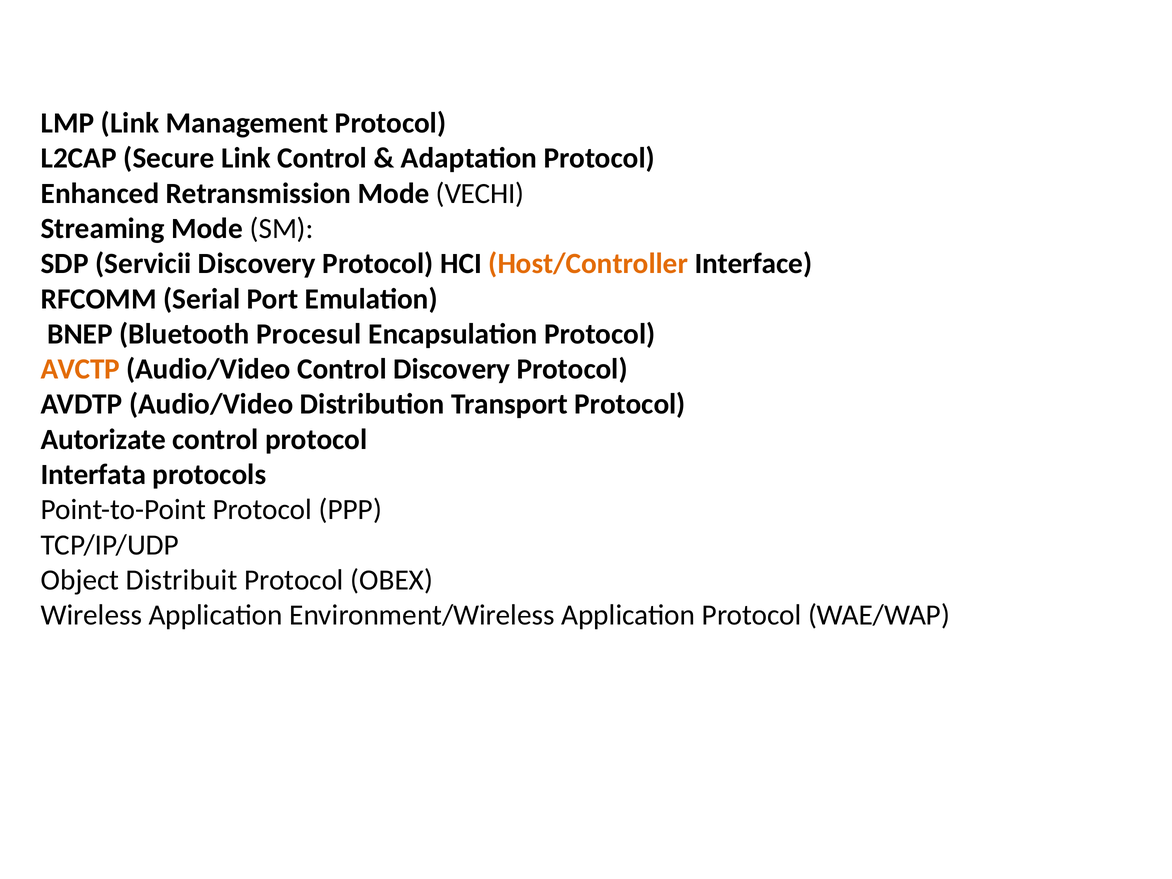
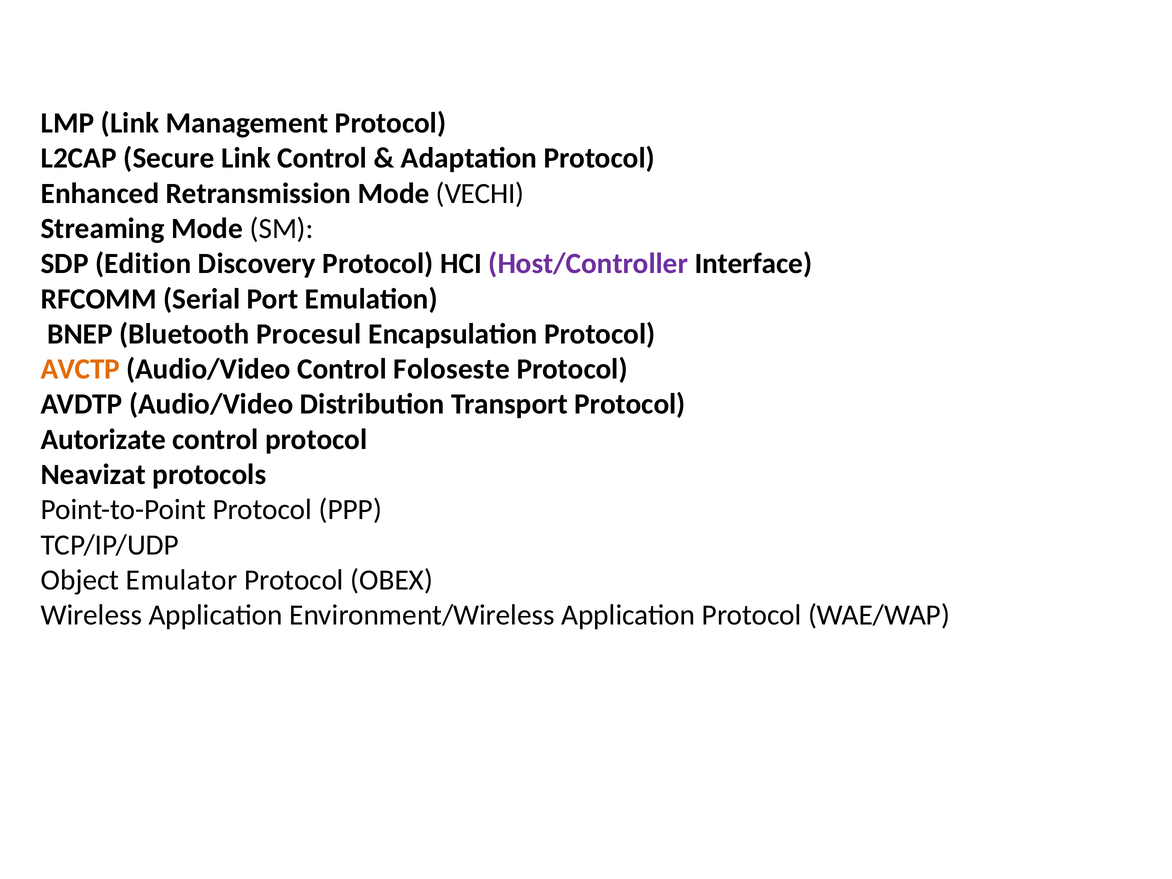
Servicii: Servicii -> Edition
Host/Controller colour: orange -> purple
Control Discovery: Discovery -> Foloseste
Interfata: Interfata -> Neavizat
Distribuit: Distribuit -> Emulator
